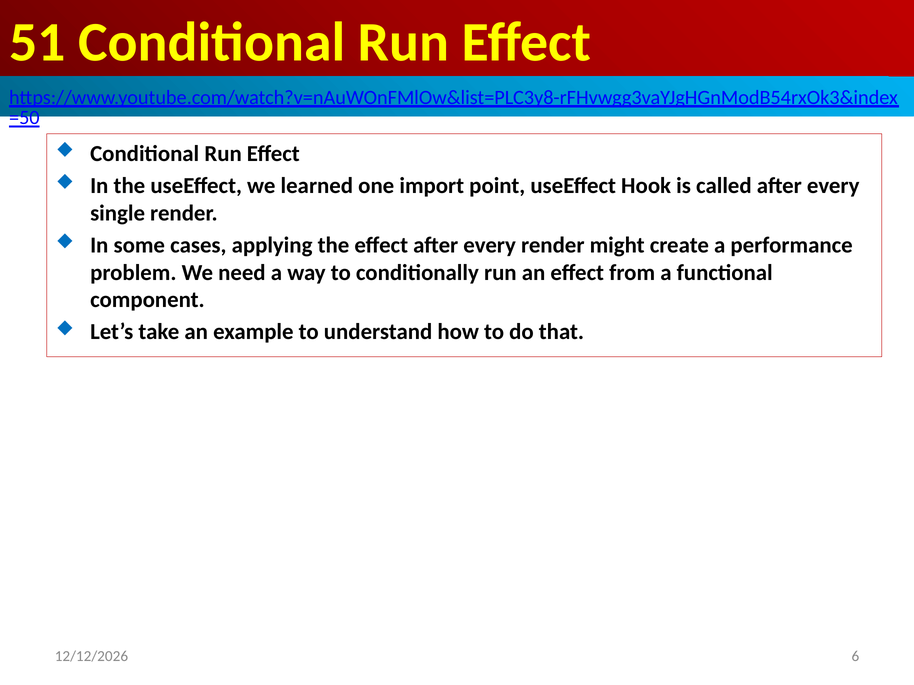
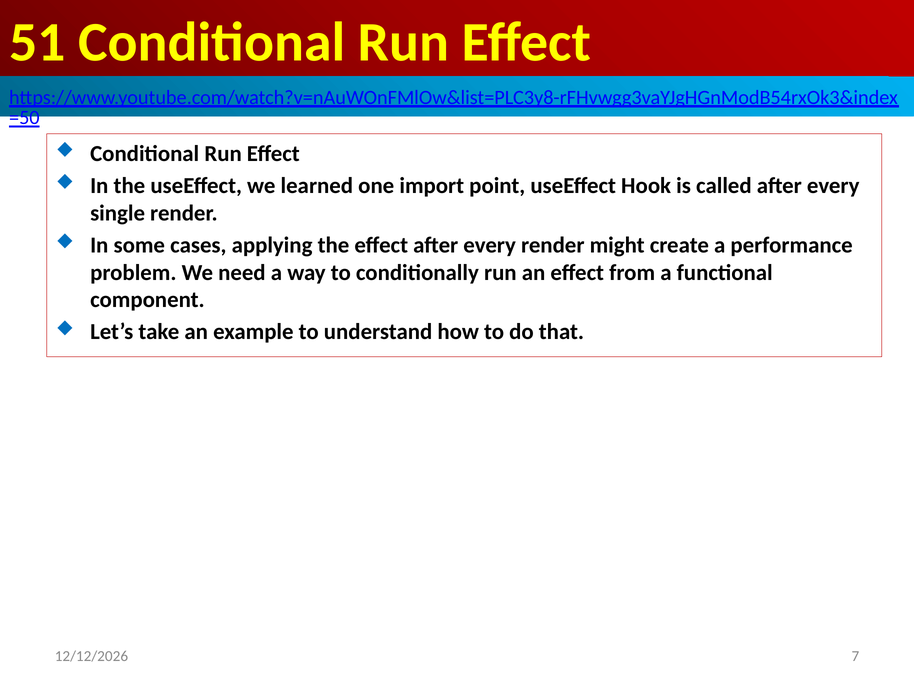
6: 6 -> 7
